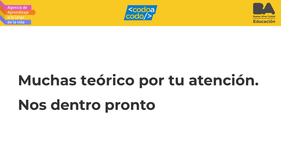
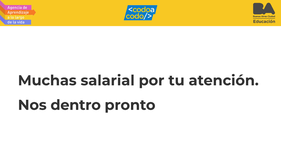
teórico: teórico -> salarial
